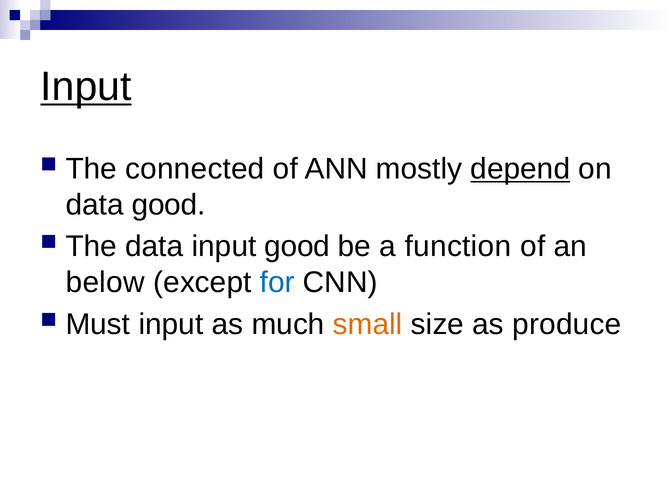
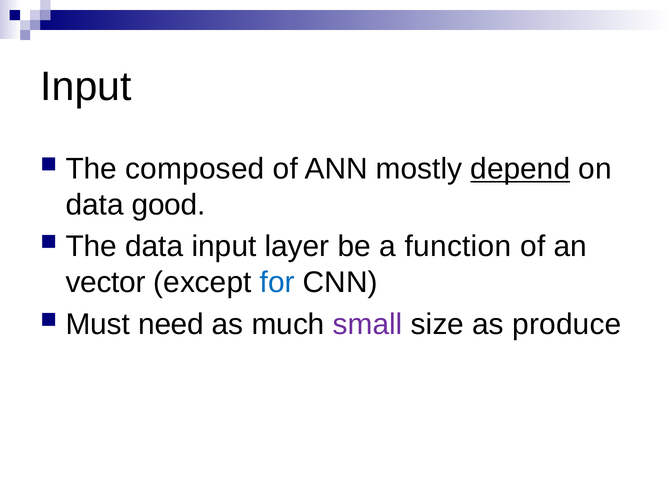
Input at (86, 87) underline: present -> none
connected: connected -> composed
input good: good -> layer
below: below -> vector
Must input: input -> need
small colour: orange -> purple
